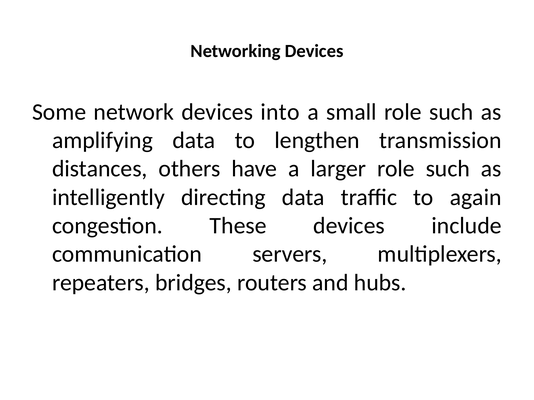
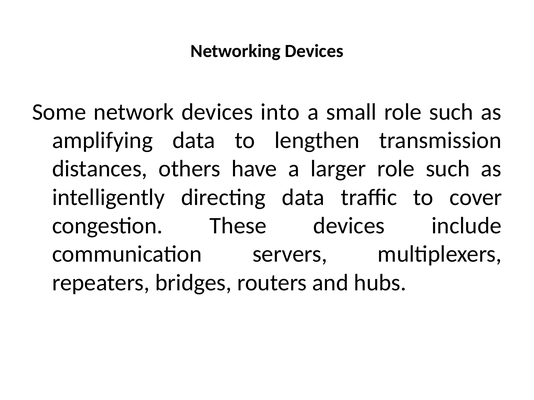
again: again -> cover
